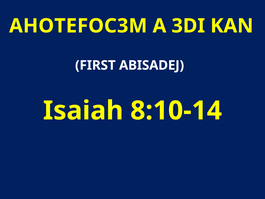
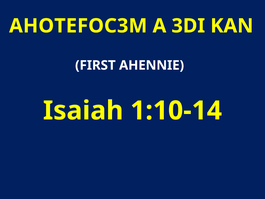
ABISADEJ: ABISADEJ -> AHENNIE
8:10-14: 8:10-14 -> 1:10-14
